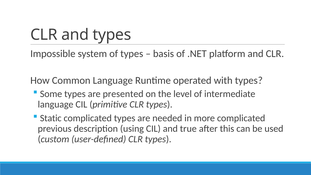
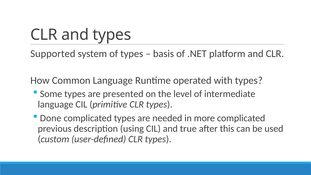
Impossible: Impossible -> Supported
Static: Static -> Done
